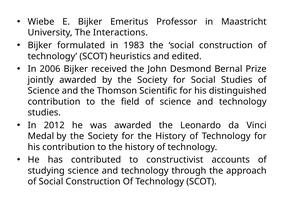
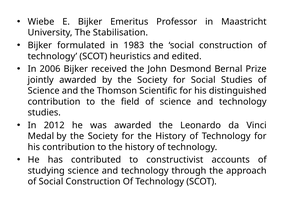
Interactions: Interactions -> Stabilisation
